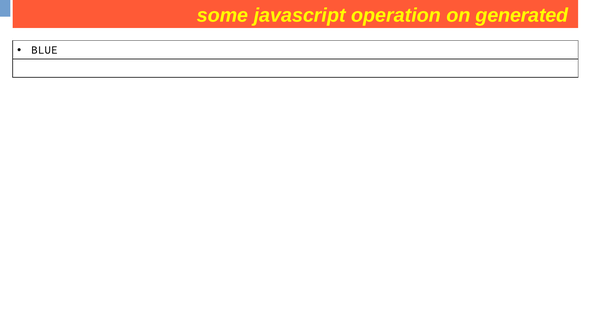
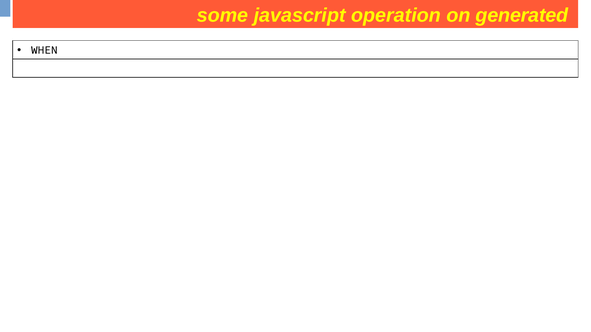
BLUE: BLUE -> WHEN
